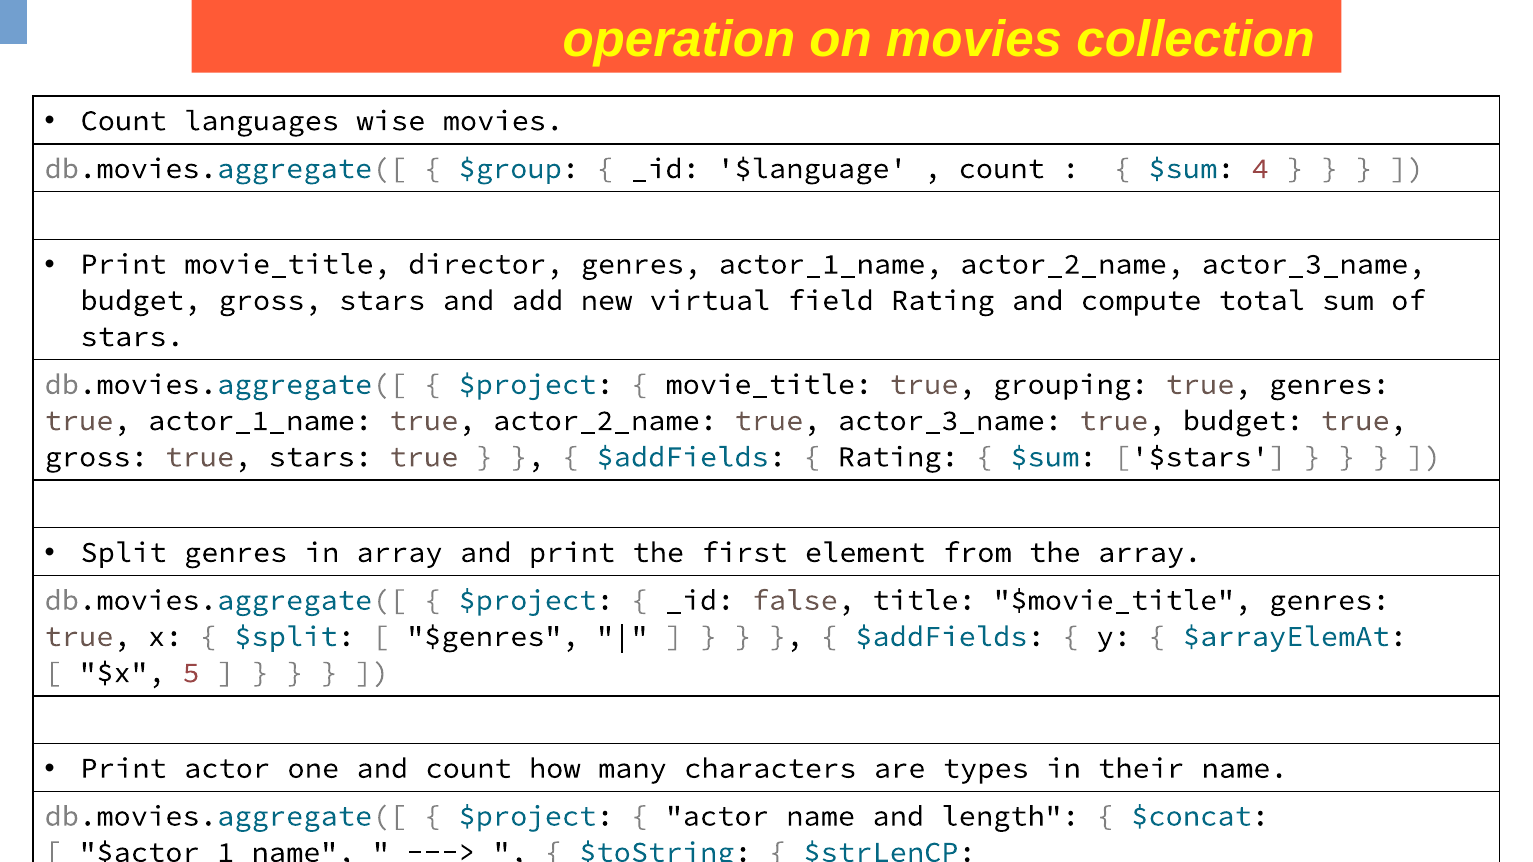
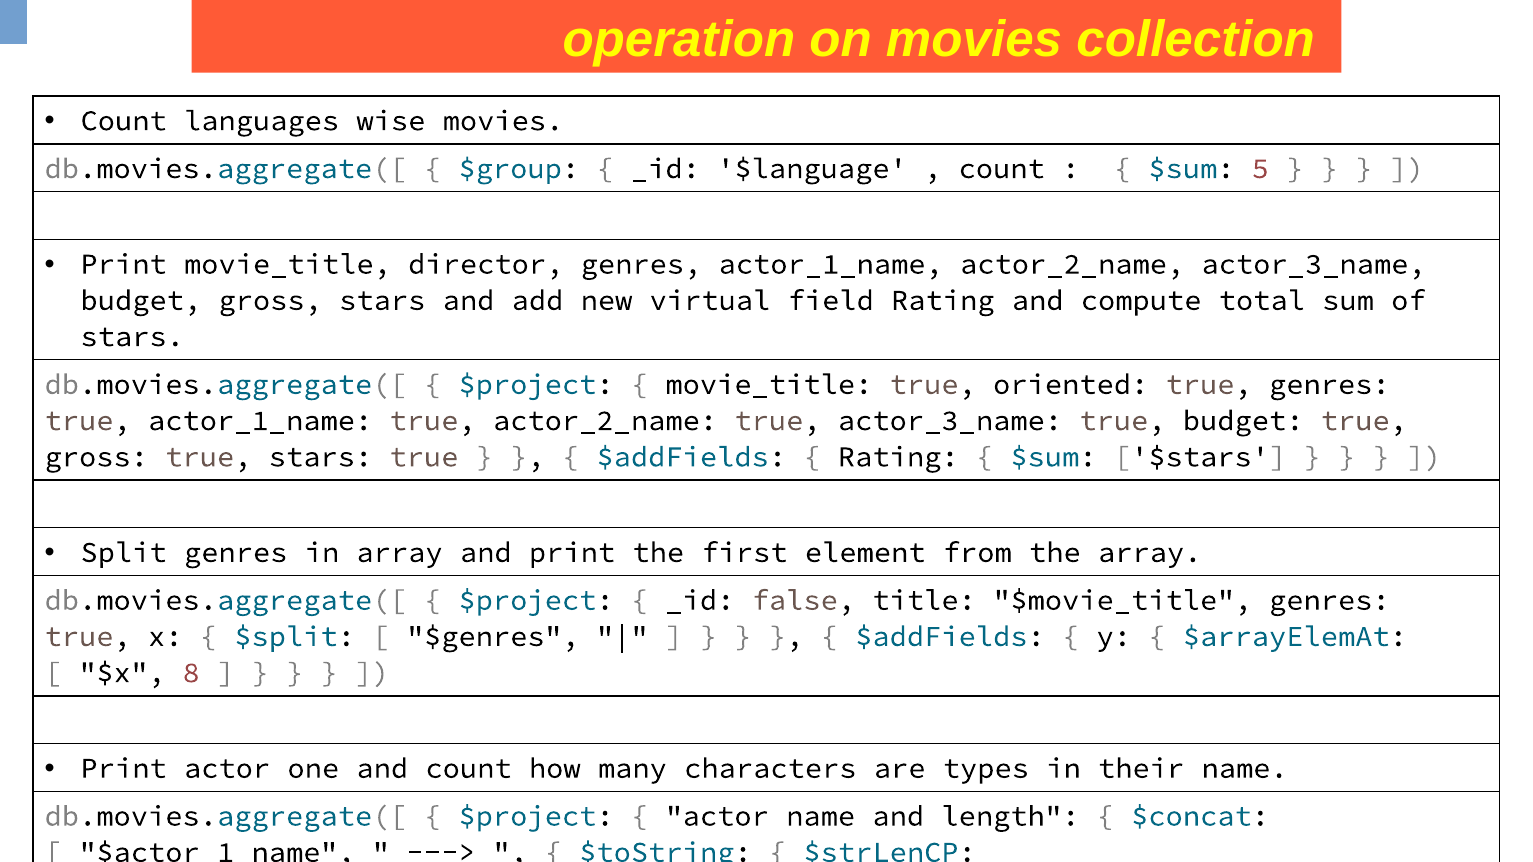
4: 4 -> 5
grouping: grouping -> oriented
5: 5 -> 8
